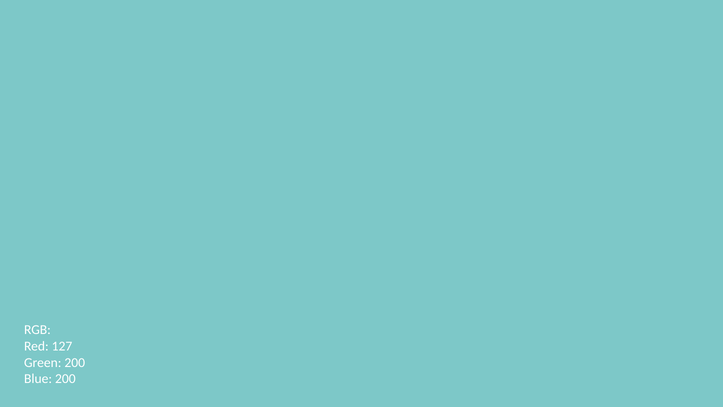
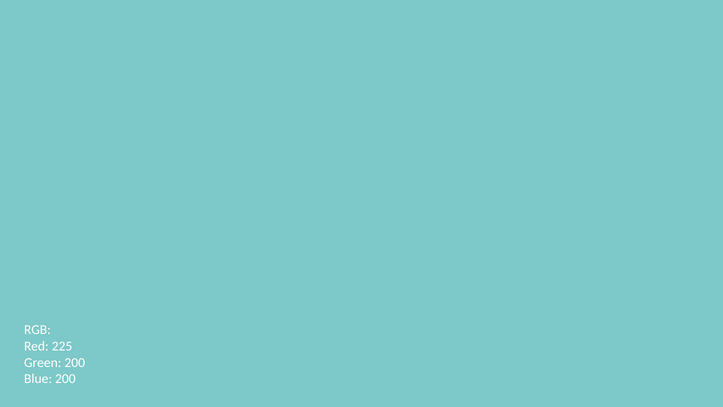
127: 127 -> 225
